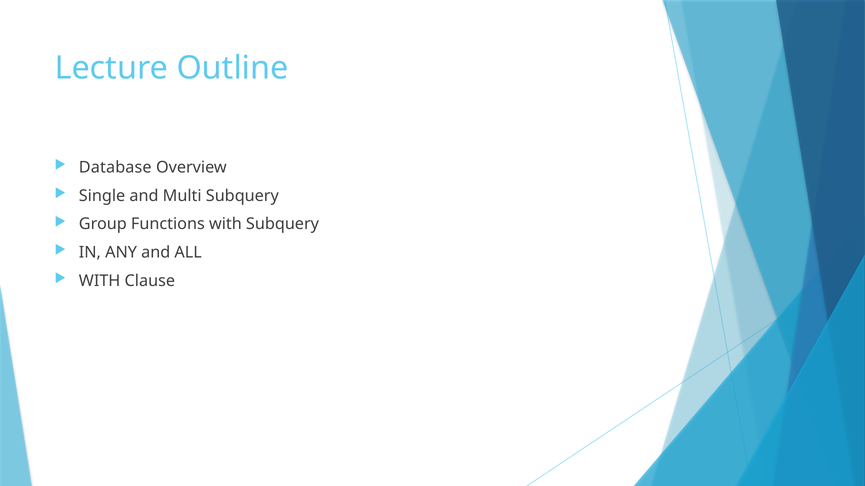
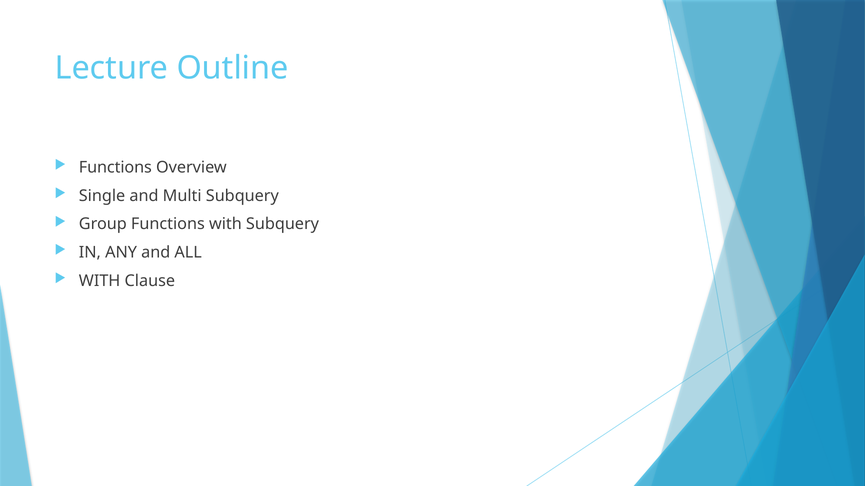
Database at (115, 167): Database -> Functions
